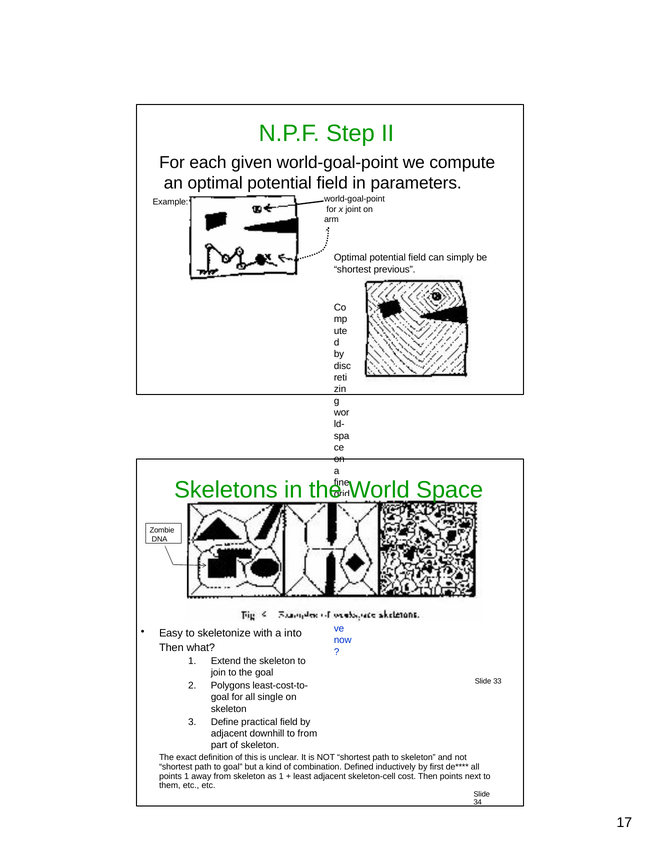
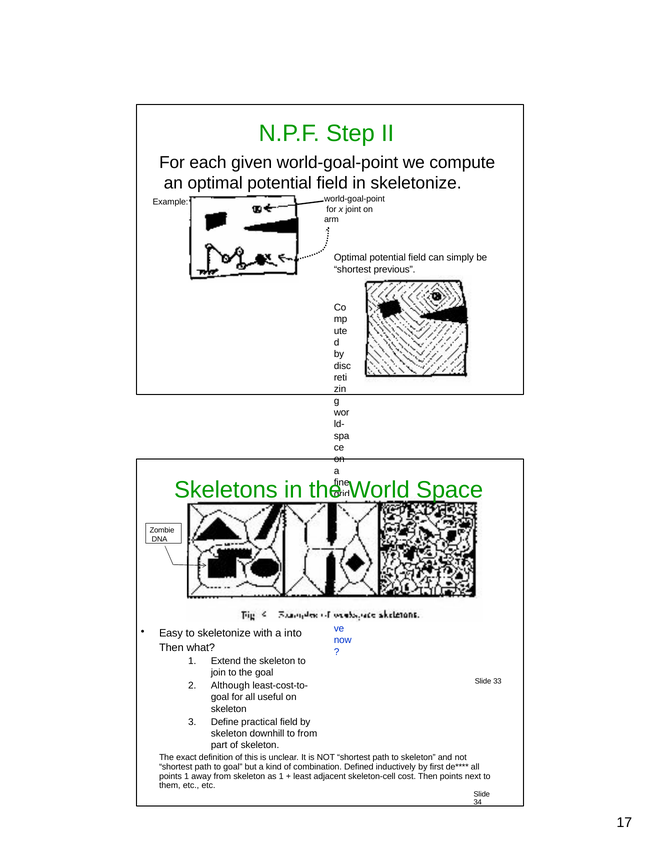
in parameters: parameters -> skeletonize
Polygons: Polygons -> Although
single: single -> useful
adjacent at (229, 734): adjacent -> skeleton
